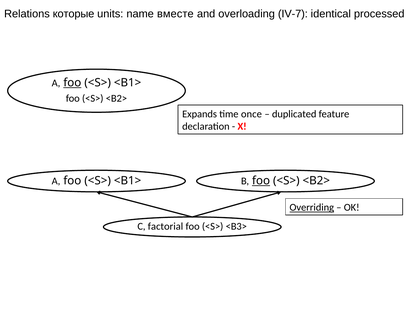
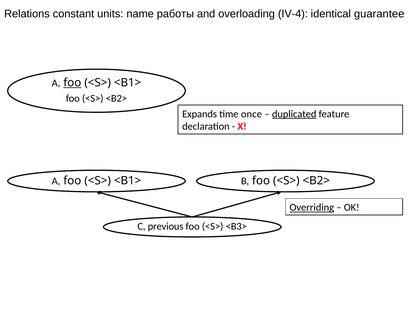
которые: которые -> constant
вместе: вместе -> работы
IV-7: IV-7 -> IV-4
processed: processed -> guarantee
duplicated underline: none -> present
foo at (261, 181) underline: present -> none
factorial: factorial -> previous
